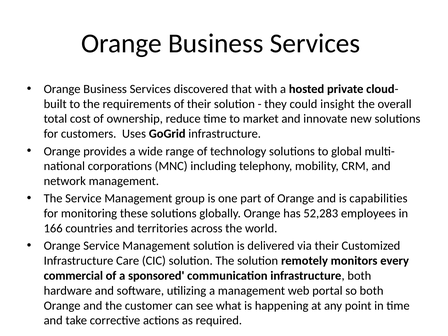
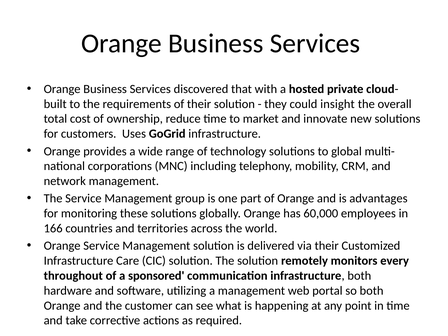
capabilities: capabilities -> advantages
52,283: 52,283 -> 60,000
commercial: commercial -> throughout
